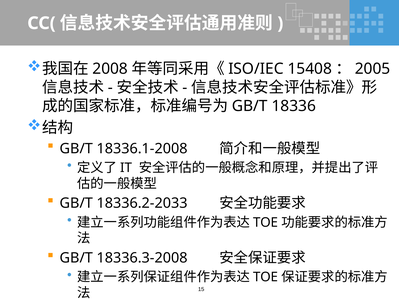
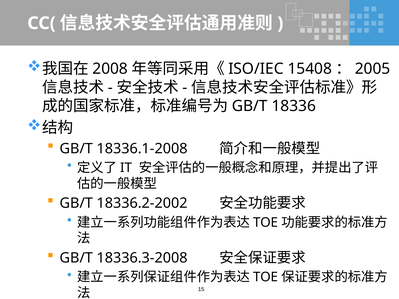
18336.2-2033: 18336.2-2033 -> 18336.2-2002
